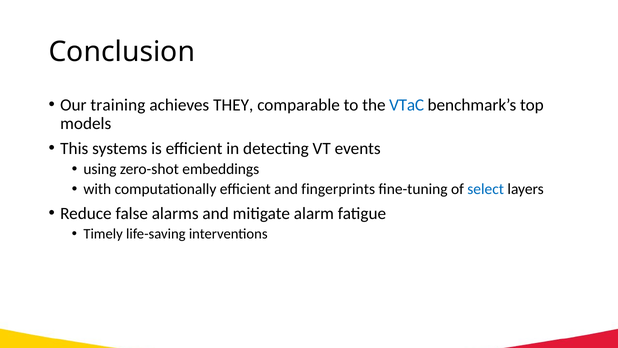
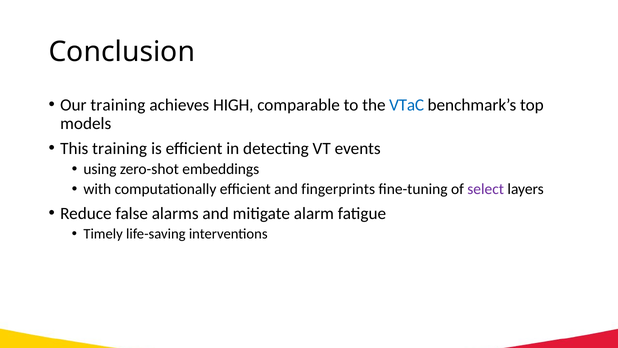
THEY: THEY -> HIGH
This systems: systems -> training
select colour: blue -> purple
